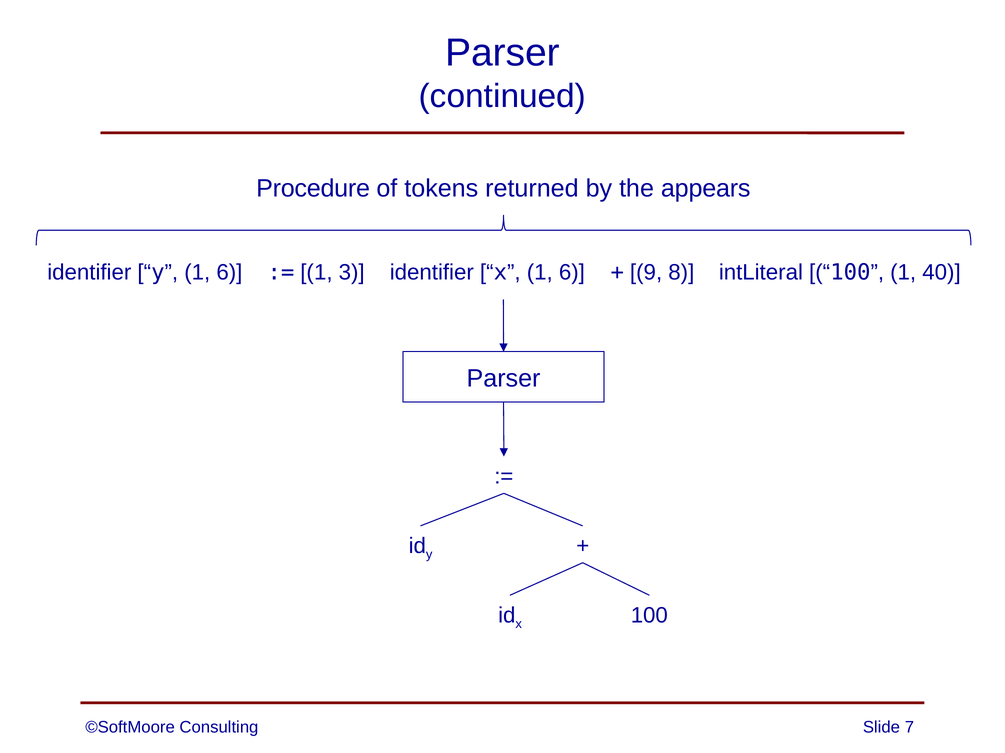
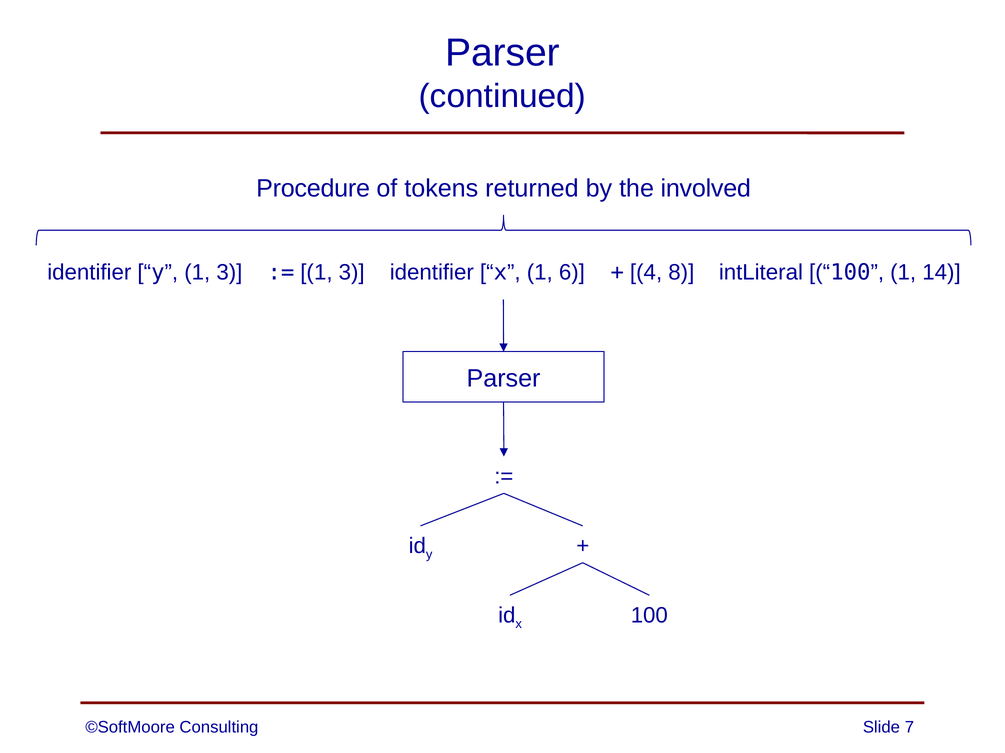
appears: appears -> involved
y 1 6: 6 -> 3
9: 9 -> 4
40: 40 -> 14
